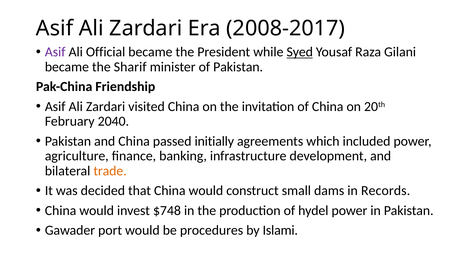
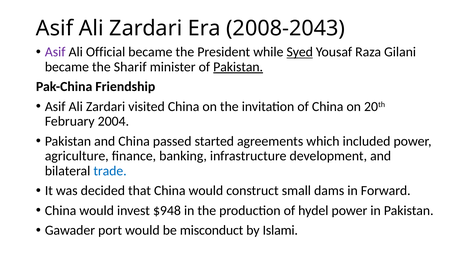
2008-2017: 2008-2017 -> 2008-2043
Pakistan at (238, 67) underline: none -> present
2040: 2040 -> 2004
initially: initially -> started
trade colour: orange -> blue
Records: Records -> Forward
$748: $748 -> $948
procedures: procedures -> misconduct
